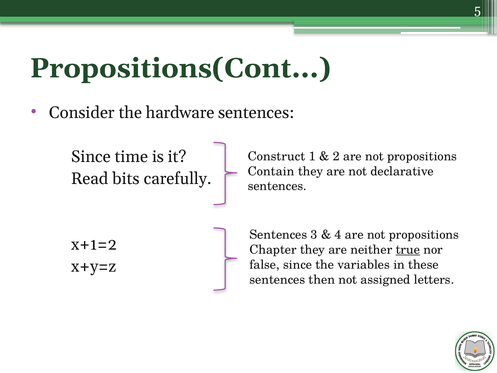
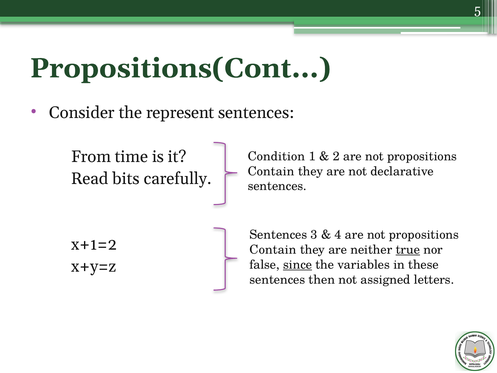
hardware: hardware -> represent
Since at (91, 156): Since -> From
Construct: Construct -> Condition
Chapter at (273, 250): Chapter -> Contain
since at (298, 264) underline: none -> present
